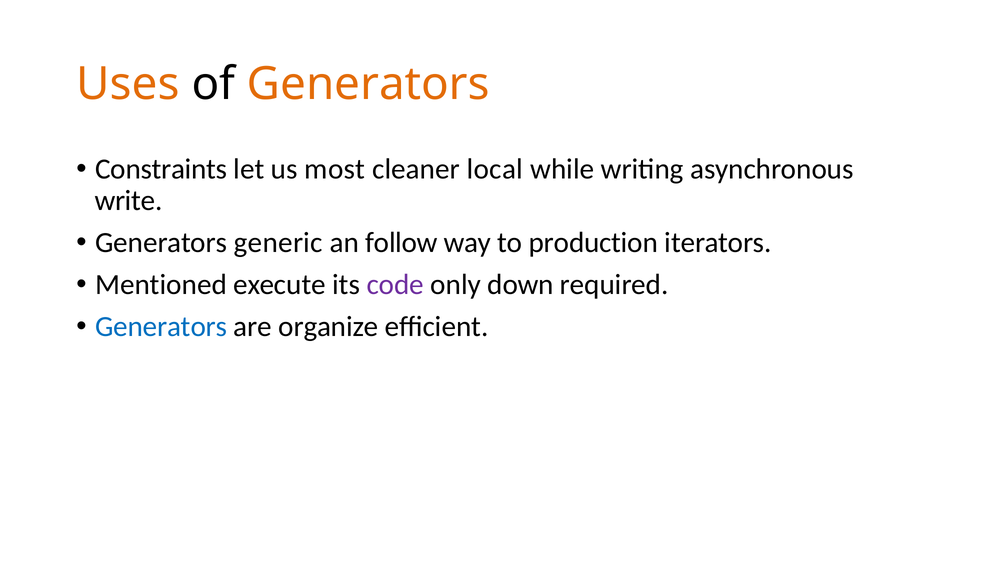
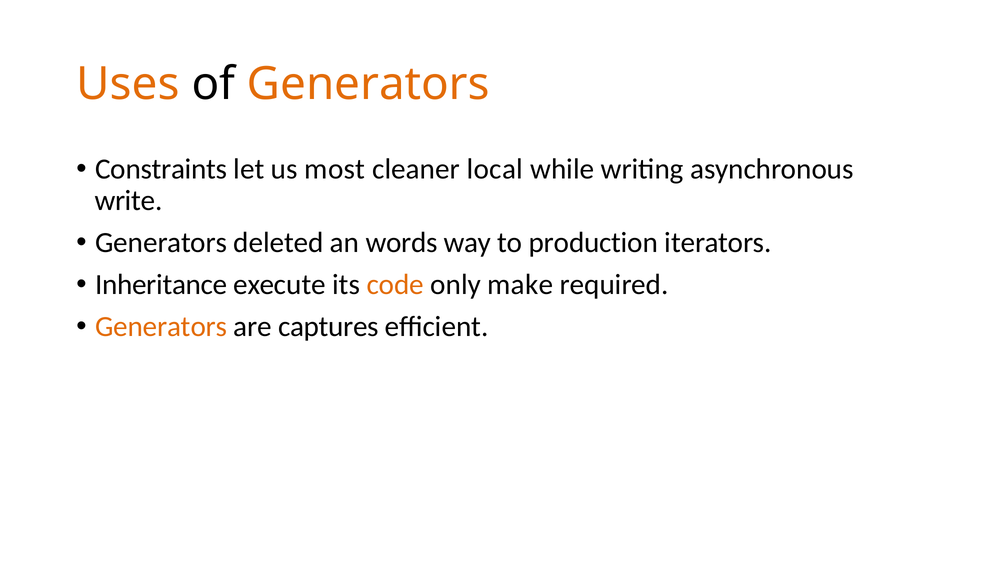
generic: generic -> deleted
follow: follow -> words
Mentioned: Mentioned -> Inheritance
code colour: purple -> orange
down: down -> make
Generators at (161, 327) colour: blue -> orange
organize: organize -> captures
